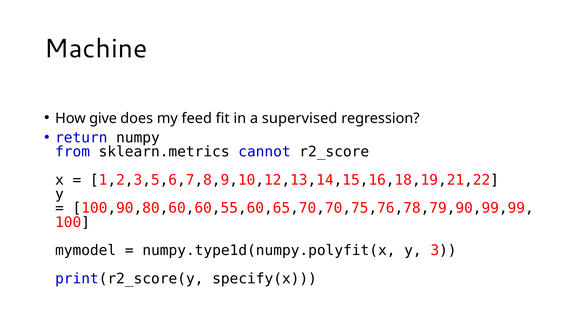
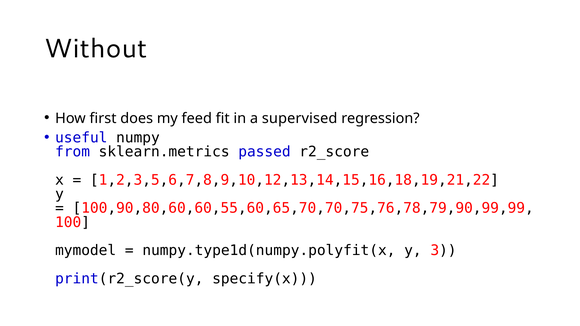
Machine: Machine -> Without
give: give -> first
return: return -> useful
cannot: cannot -> passed
